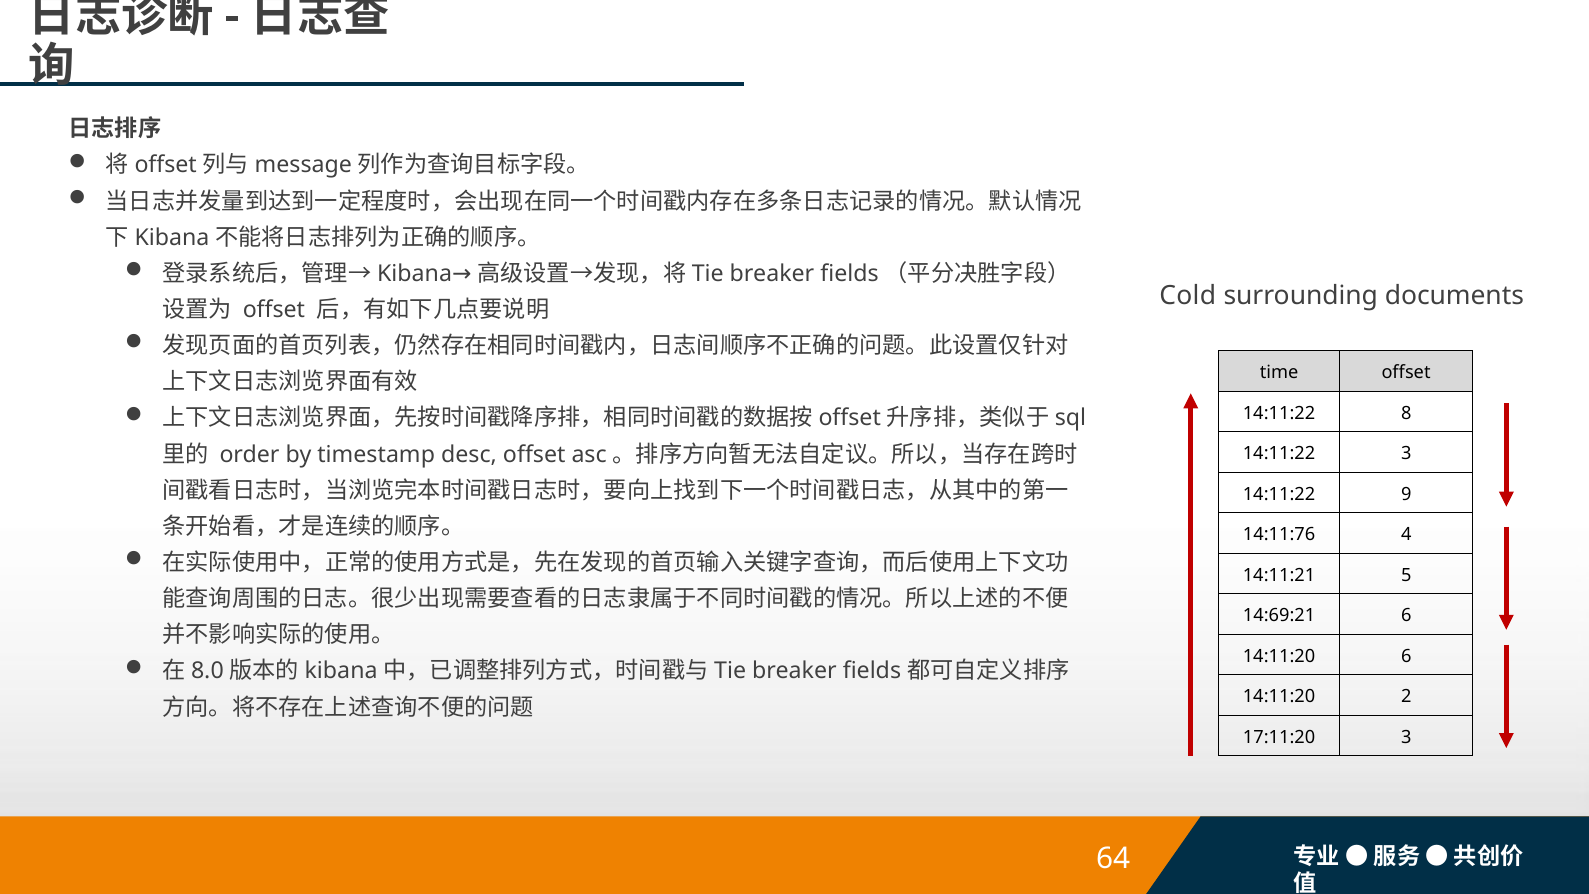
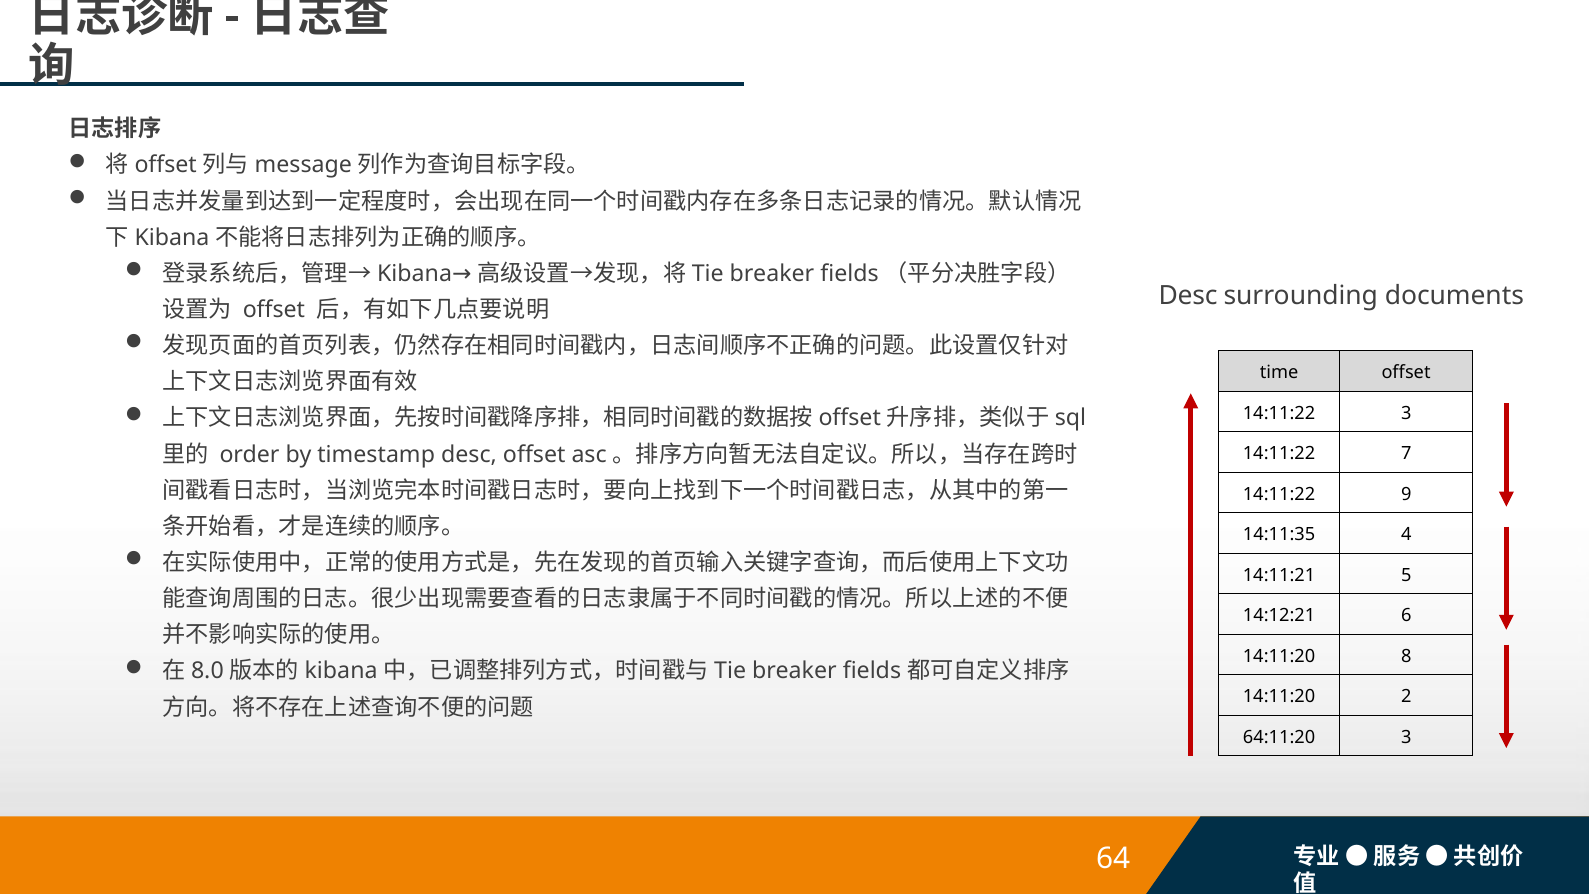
Cold at (1188, 295): Cold -> Desc
14:11:22 8: 8 -> 3
14:11:22 3: 3 -> 7
14:11:76: 14:11:76 -> 14:11:35
14:69:21: 14:69:21 -> 14:12:21
14:11:20 6: 6 -> 8
17:11:20: 17:11:20 -> 64:11:20
